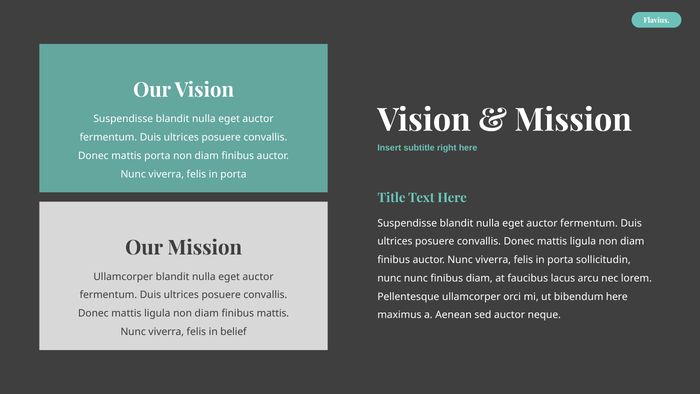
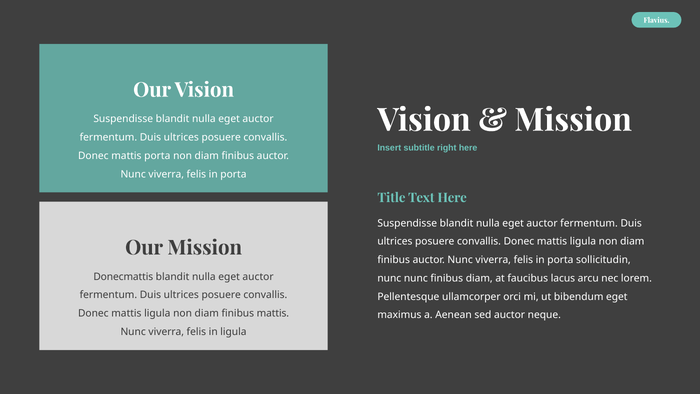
Ullamcorper at (123, 277): Ullamcorper -> Donecmattis
bibendum here: here -> eget
in belief: belief -> ligula
